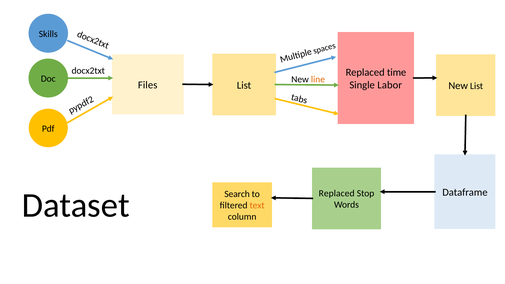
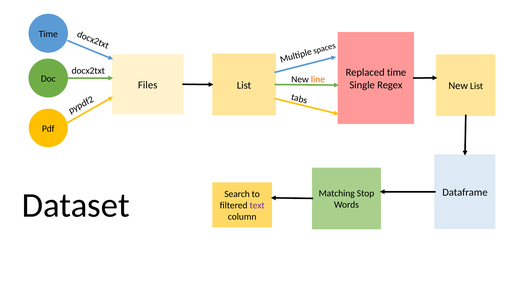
Skills at (48, 34): Skills -> Time
Labor: Labor -> Regex
Replaced at (337, 193): Replaced -> Matching
text colour: orange -> purple
